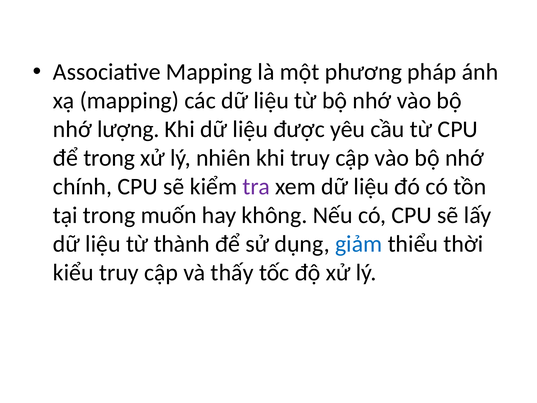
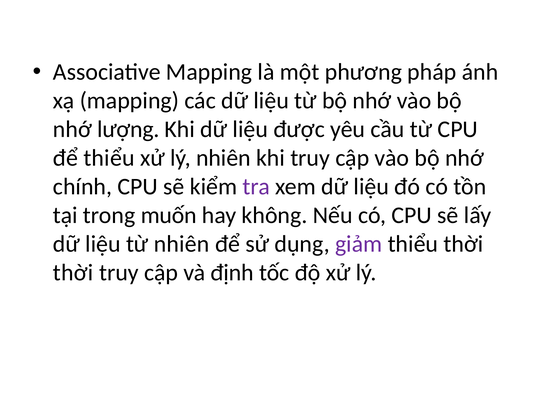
để trong: trong -> thiểu
từ thành: thành -> nhiên
giảm colour: blue -> purple
kiểu at (73, 273): kiểu -> thời
thấy: thấy -> định
